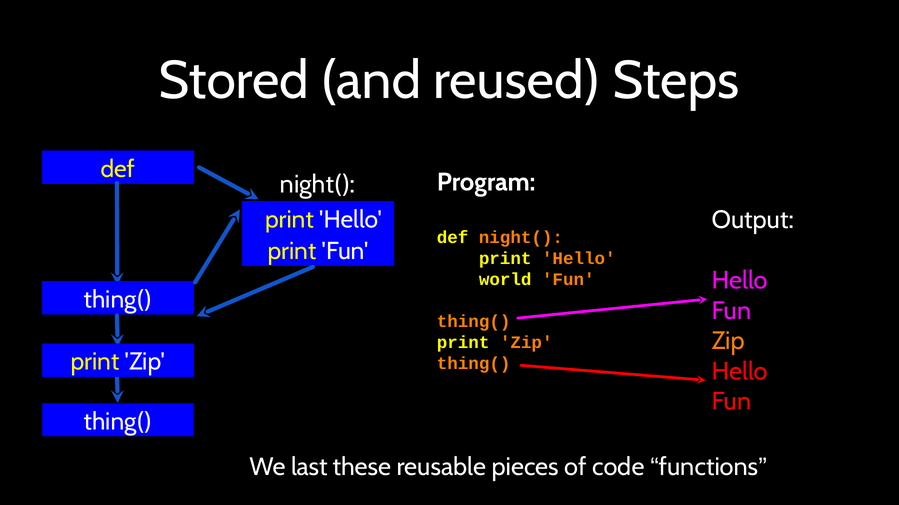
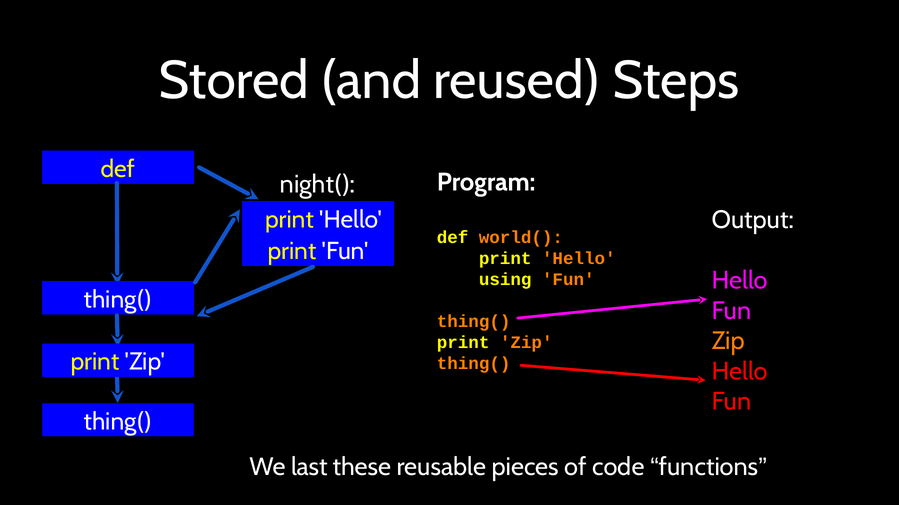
def night(: night( -> world(
world: world -> using
